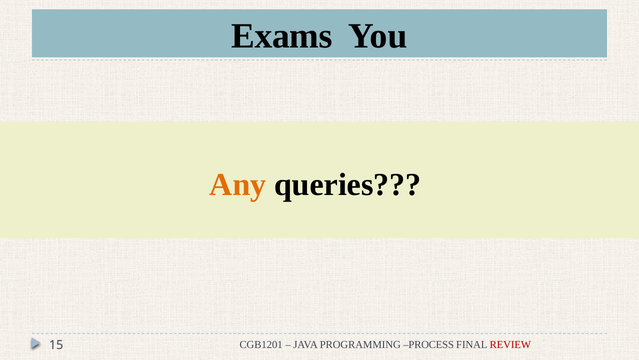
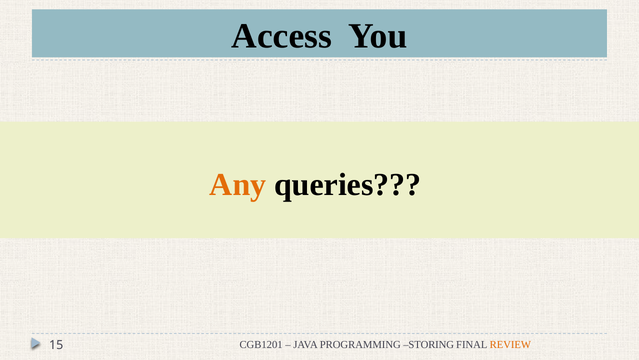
Exams: Exams -> Access
PROCESS: PROCESS -> STORING
REVIEW colour: red -> orange
